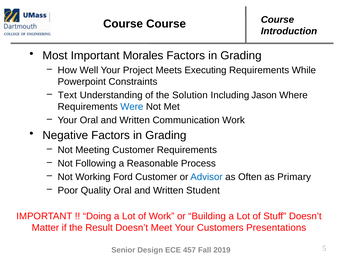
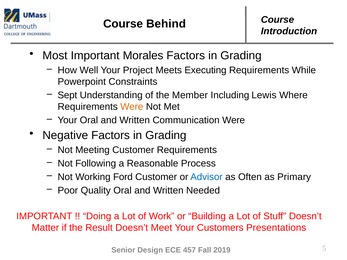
Course Course: Course -> Behind
Text: Text -> Sept
Solution: Solution -> Member
Jason: Jason -> Lewis
Were at (132, 107) colour: blue -> orange
Communication Work: Work -> Were
Student: Student -> Needed
